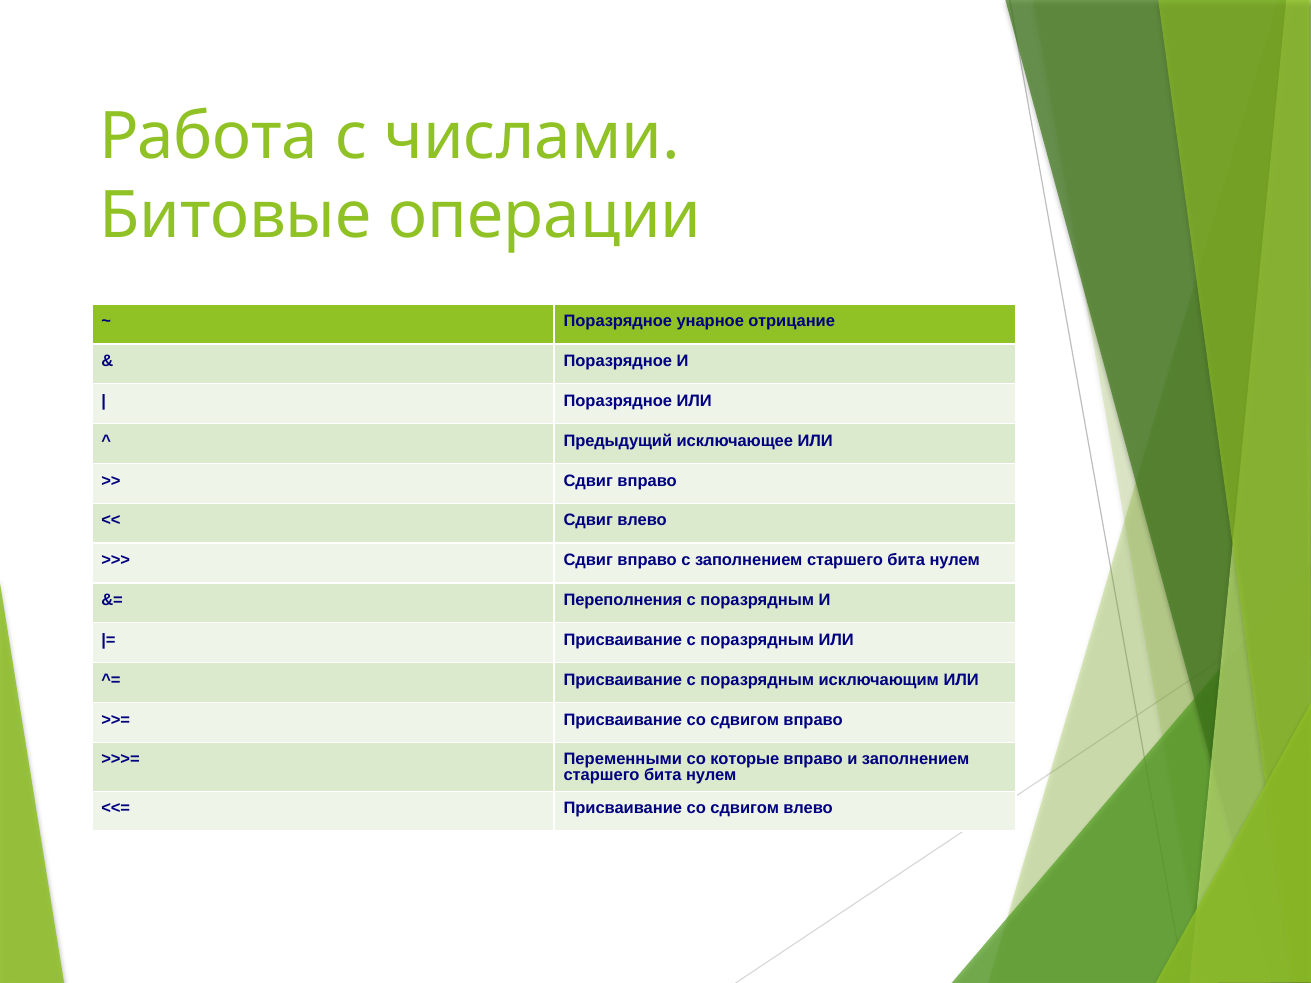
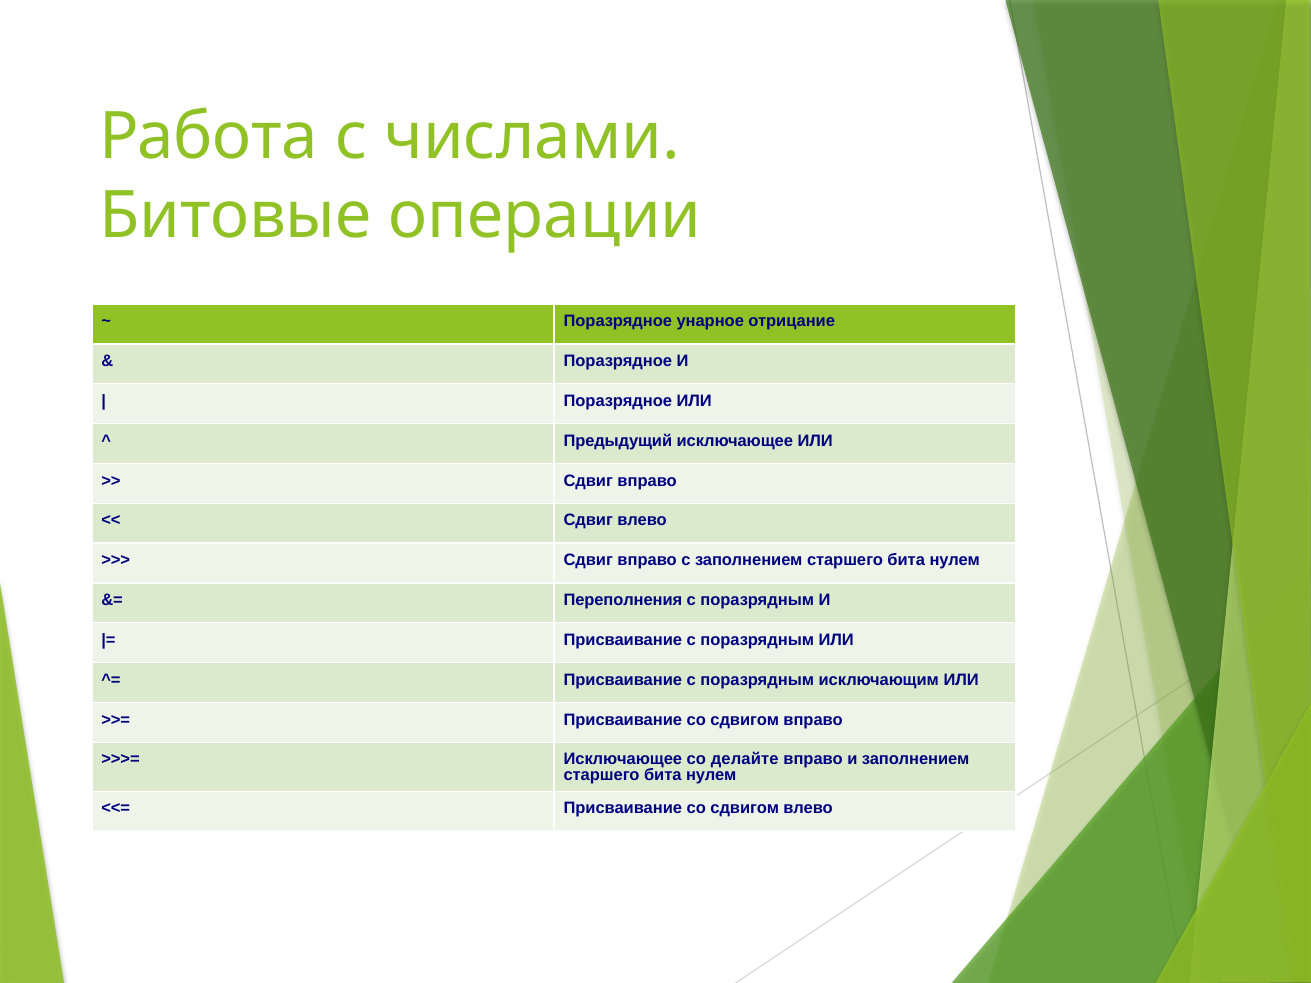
Переменными at (623, 760): Переменными -> Исключающее
которые: которые -> делайте
